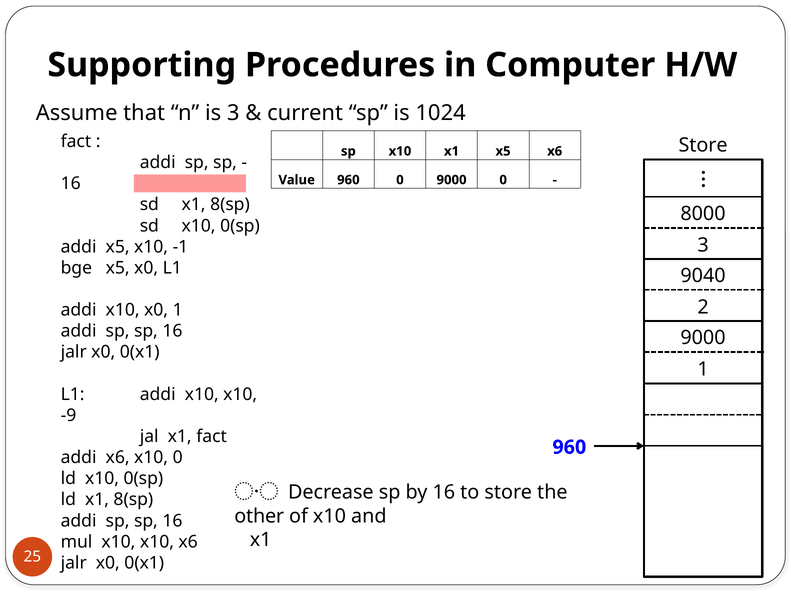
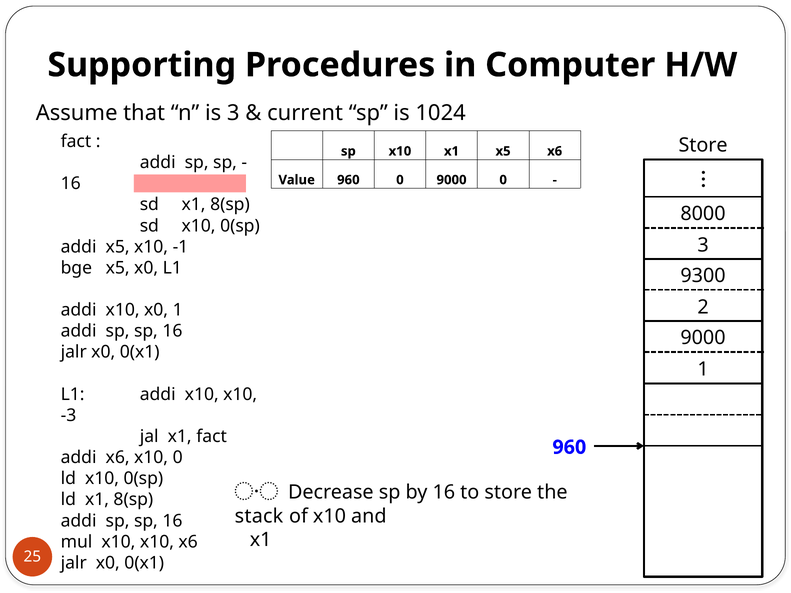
9040: 9040 -> 9300
-9: -9 -> -3
other: other -> stack
